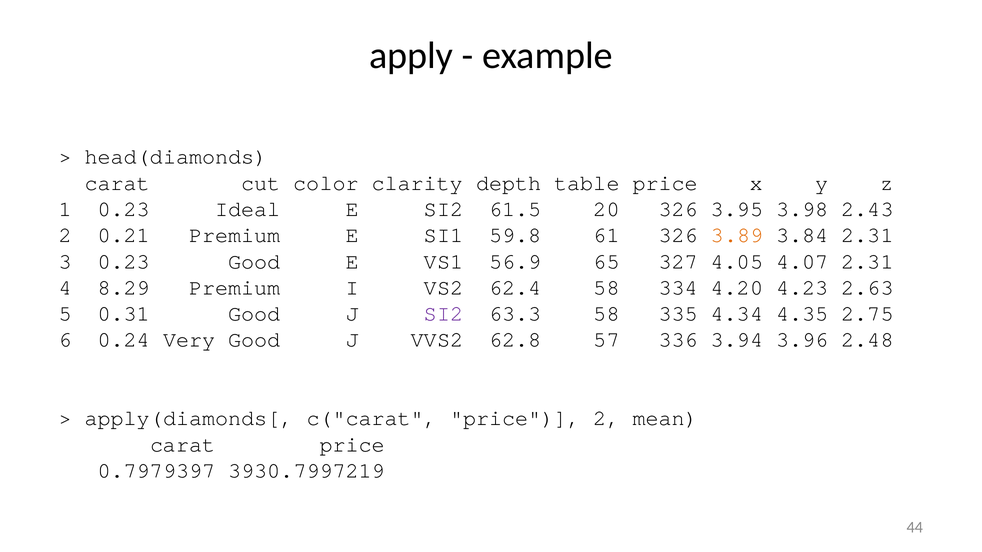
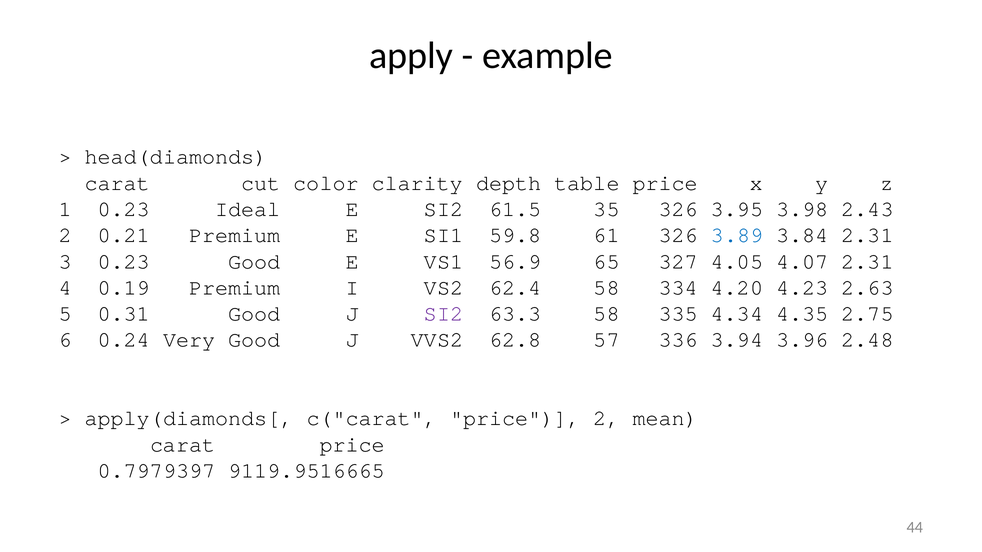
20: 20 -> 35
3.89 colour: orange -> blue
8.29: 8.29 -> 0.19
3930.7997219: 3930.7997219 -> 9119.9516665
